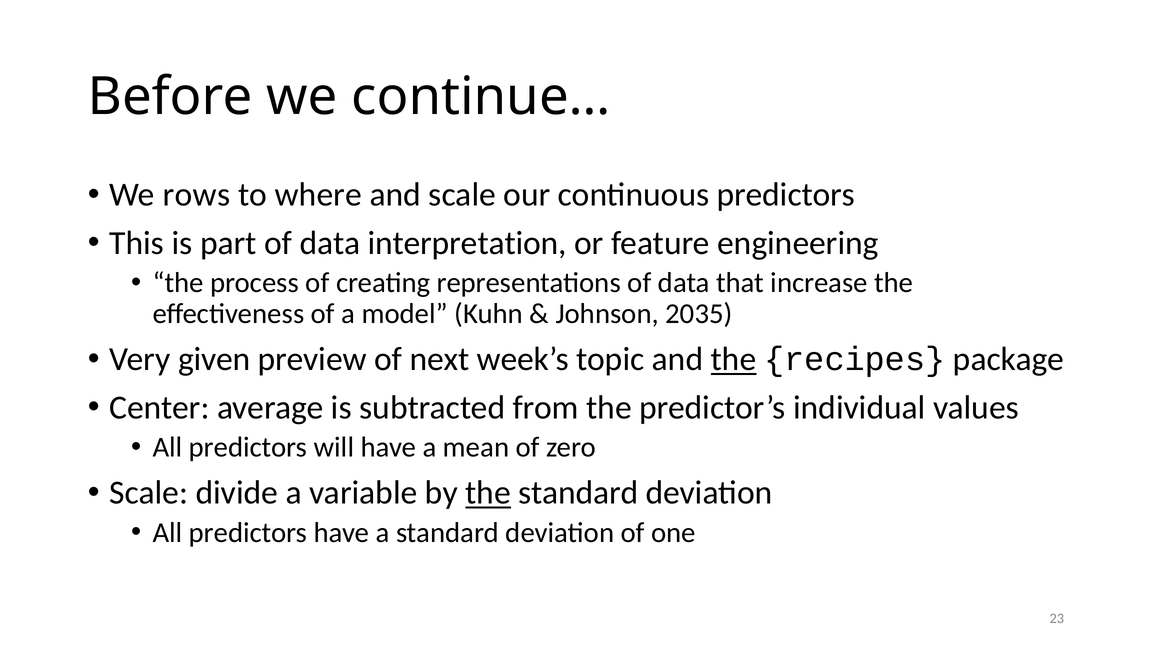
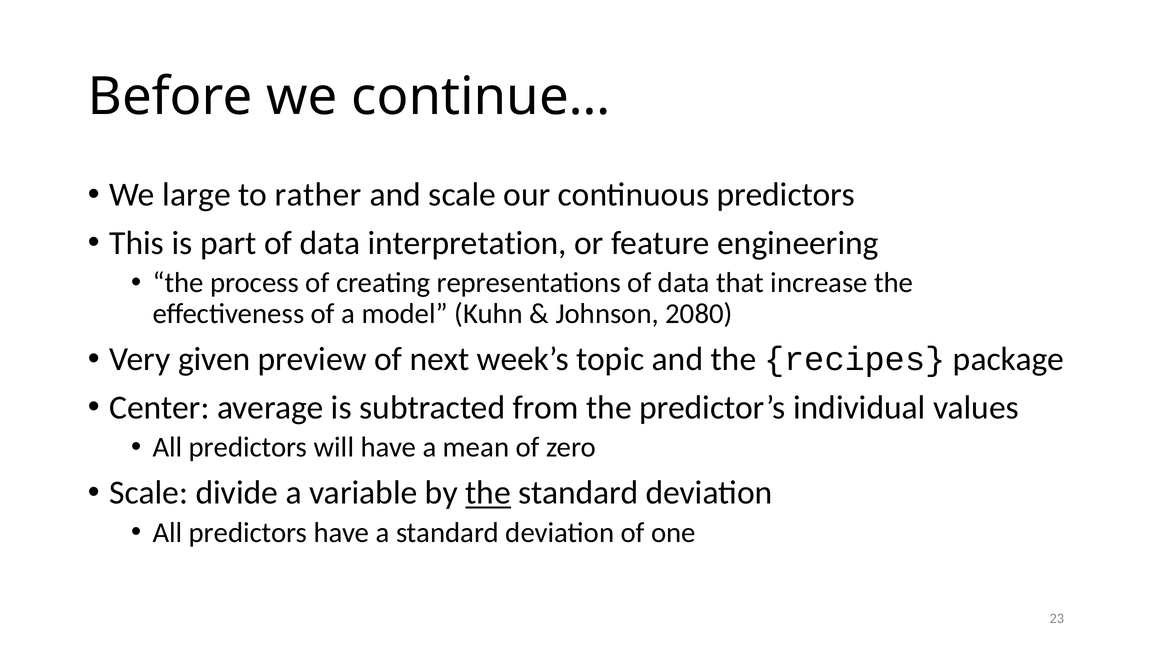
rows: rows -> large
where: where -> rather
2035: 2035 -> 2080
the at (734, 359) underline: present -> none
